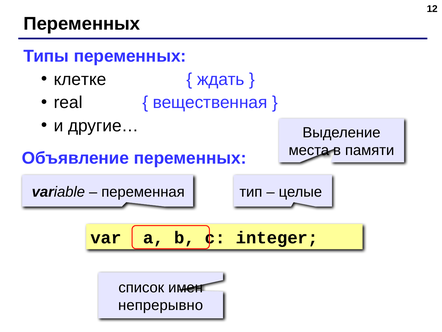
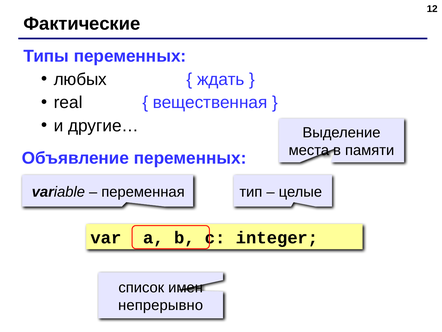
Переменных at (82, 24): Переменных -> Фактические
клетке: клетке -> любых
